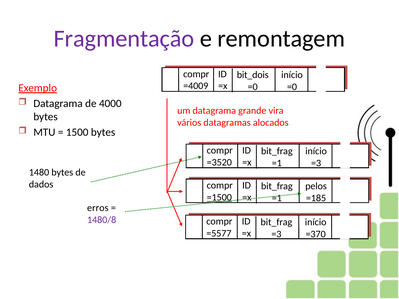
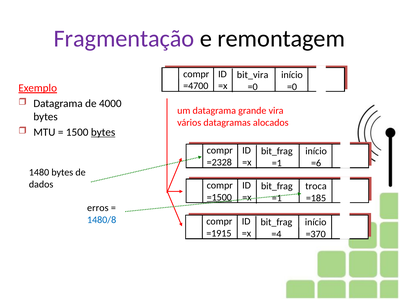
bit_dois: bit_dois -> bit_vira
=4009: =4009 -> =4700
bytes at (103, 132) underline: none -> present
=3520: =3520 -> =2328
=3 at (316, 163): =3 -> =6
pelos: pelos -> troca
1480/8 colour: purple -> blue
=5577: =5577 -> =1915
=3 at (276, 234): =3 -> =4
